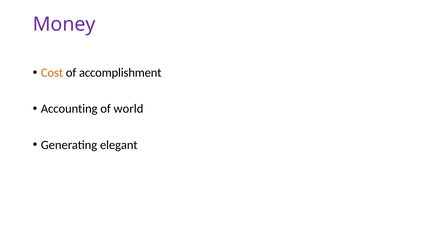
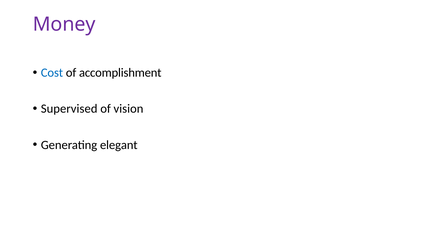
Cost colour: orange -> blue
Accounting: Accounting -> Supervised
world: world -> vision
